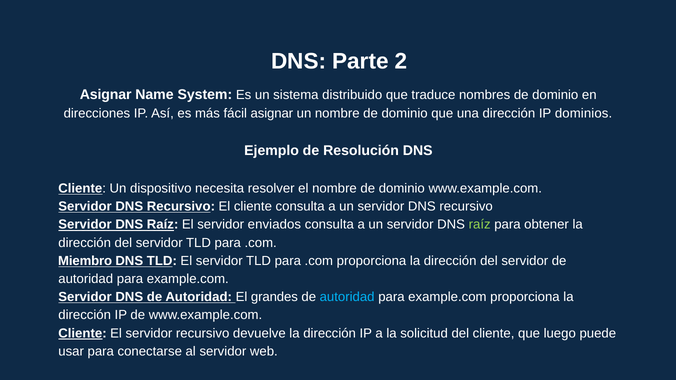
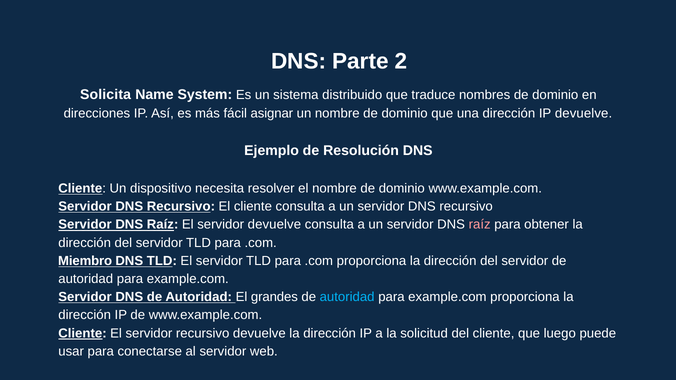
Asignar at (106, 95): Asignar -> Solicita
IP dominios: dominios -> devuelve
servidor enviados: enviados -> devuelve
raíz at (480, 225) colour: light green -> pink
